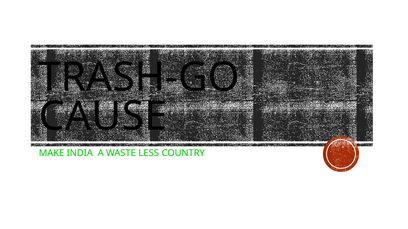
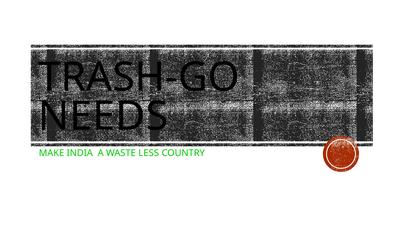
CAUSE: CAUSE -> NEEDS
